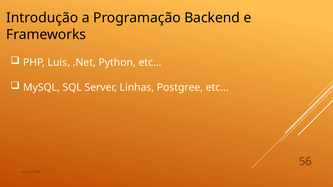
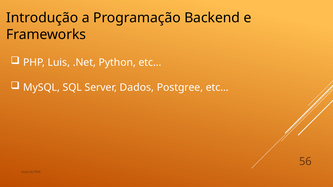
Linhas: Linhas -> Dados
